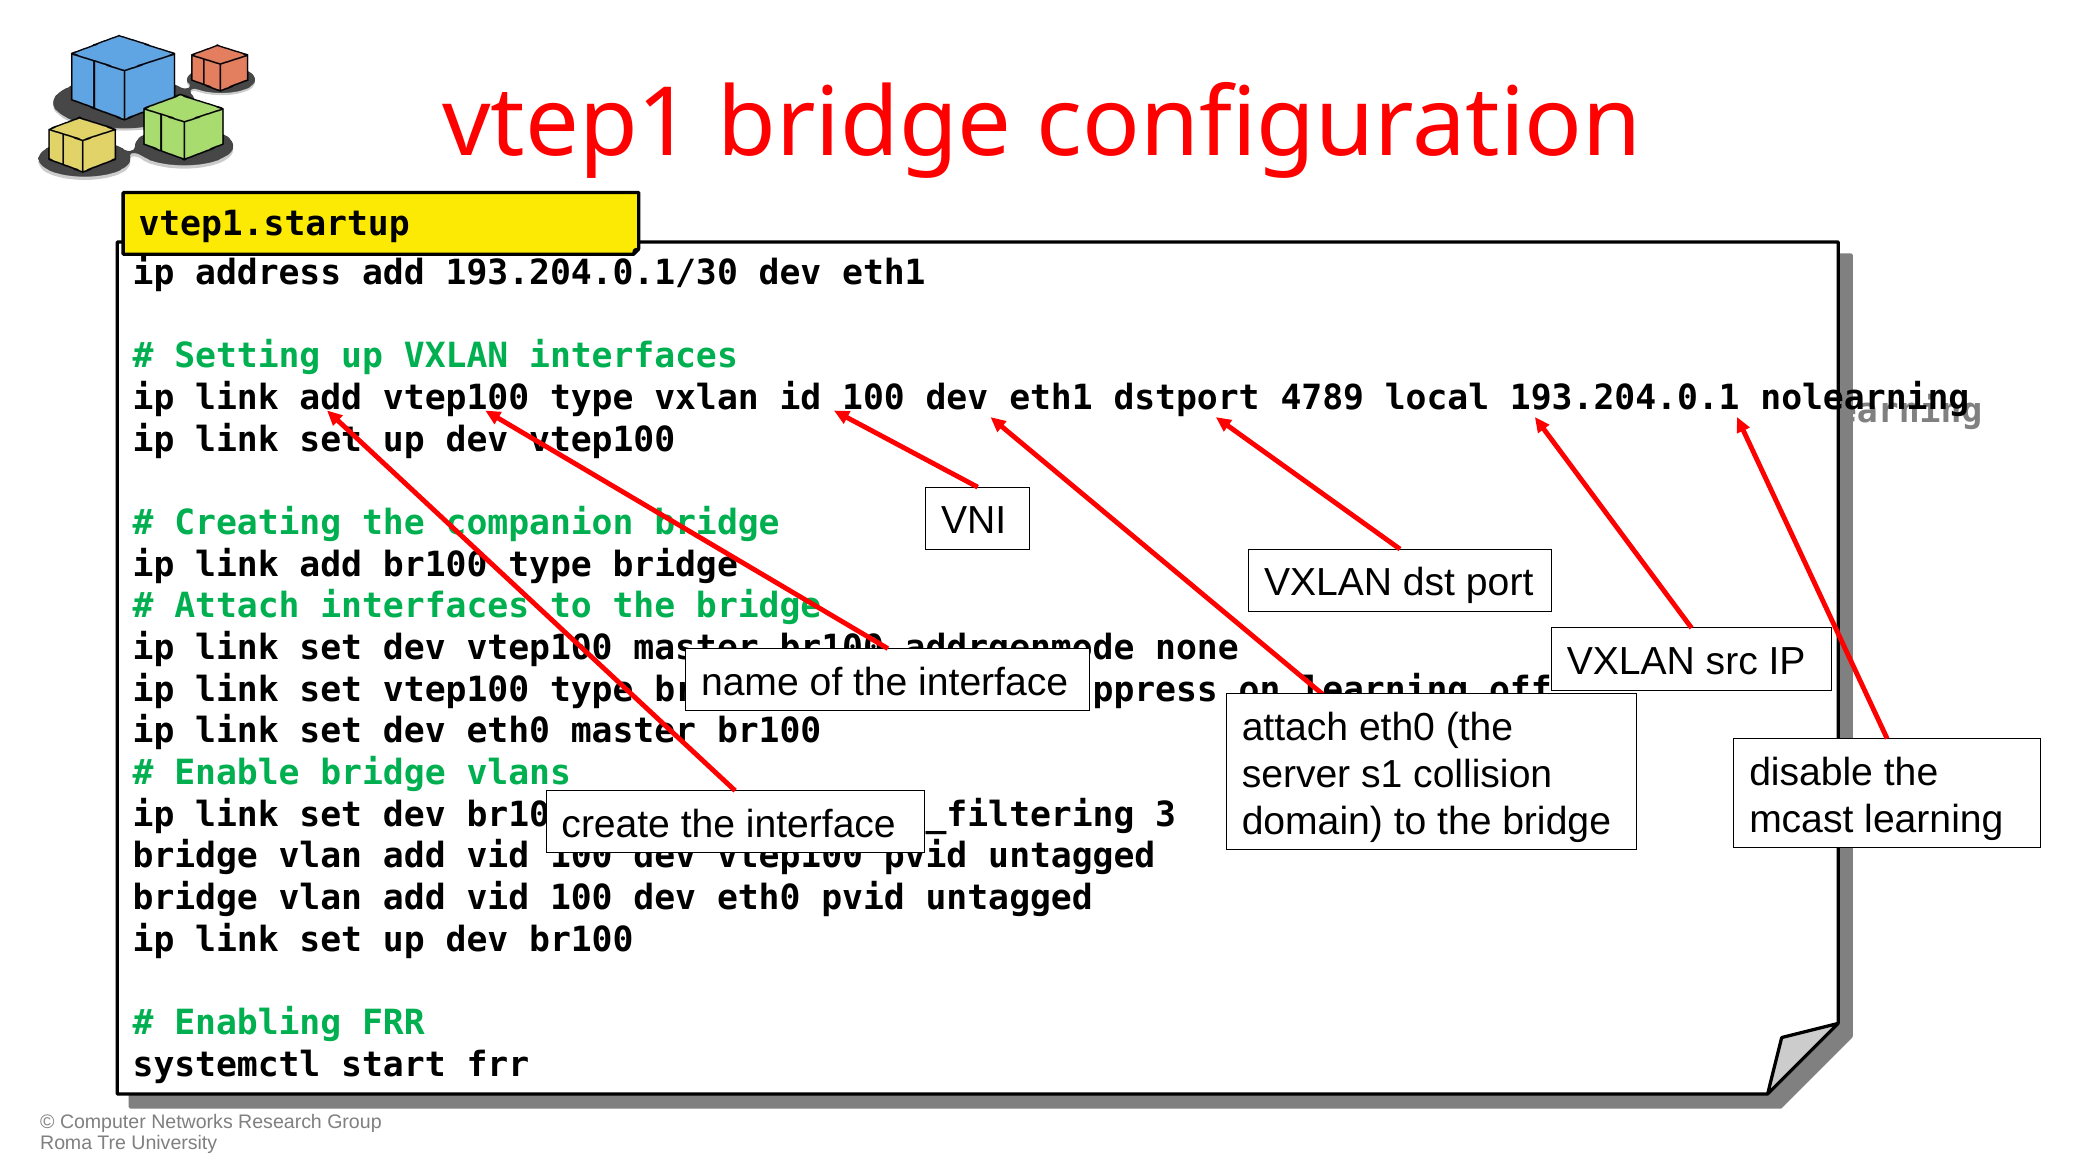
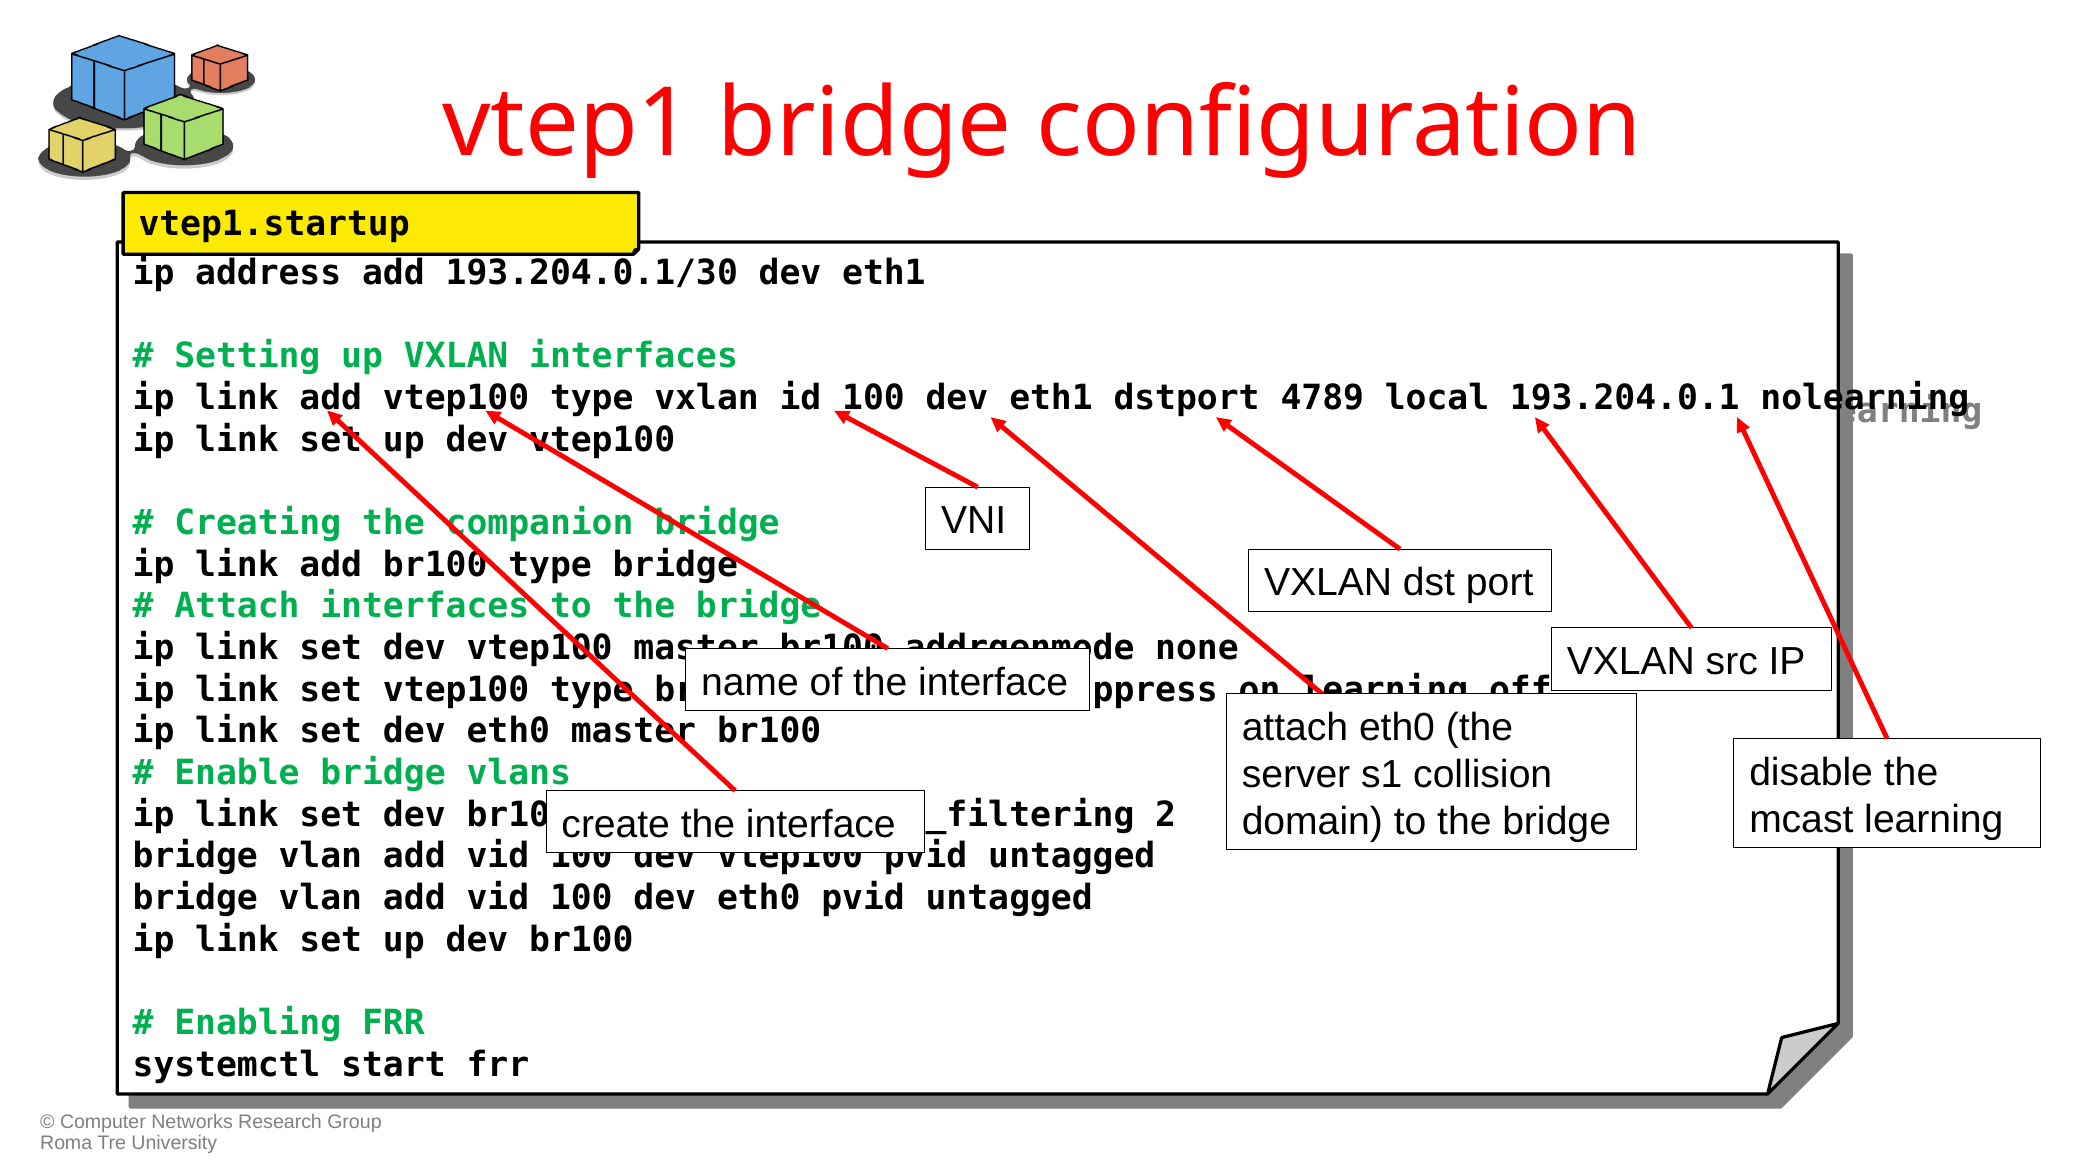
3: 3 -> 2
